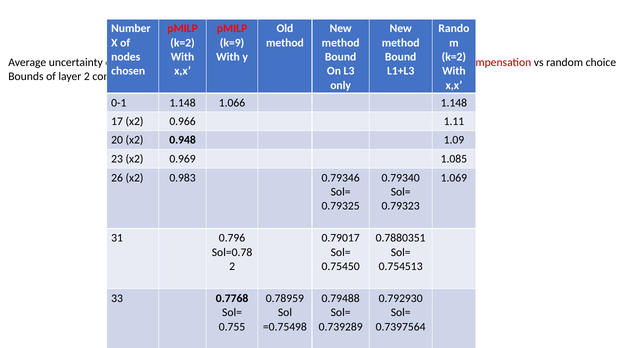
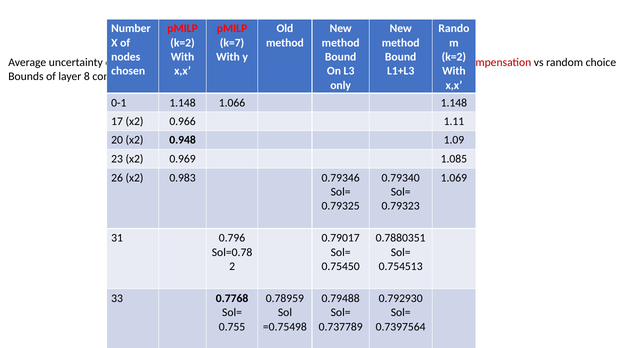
k=9: k=9 -> k=7
layer 2: 2 -> 8
0.739289: 0.739289 -> 0.737789
